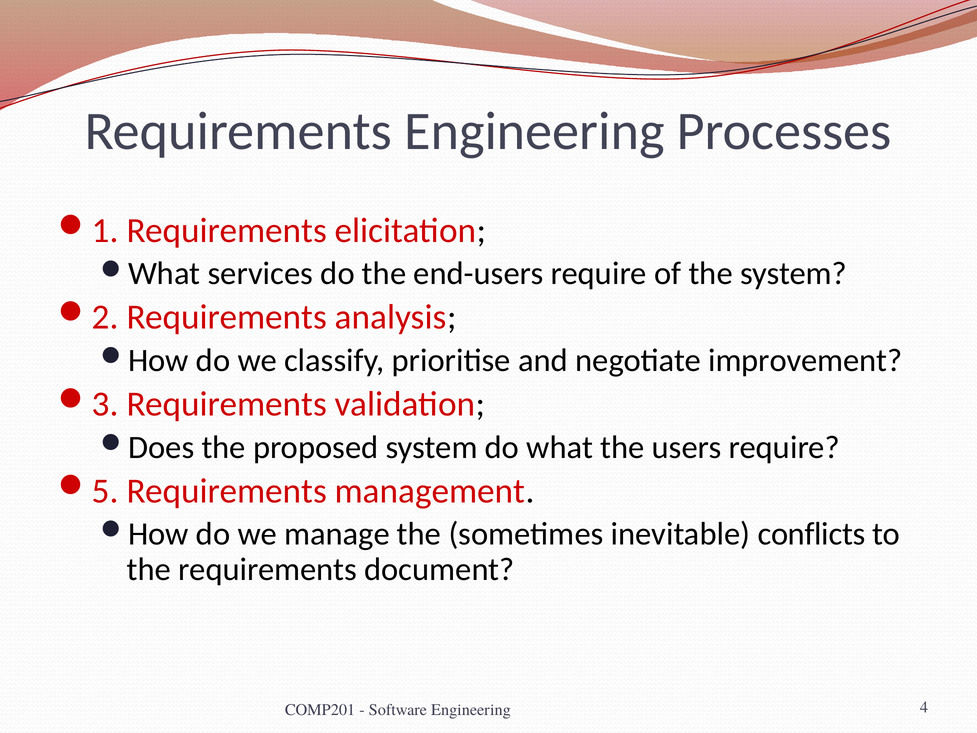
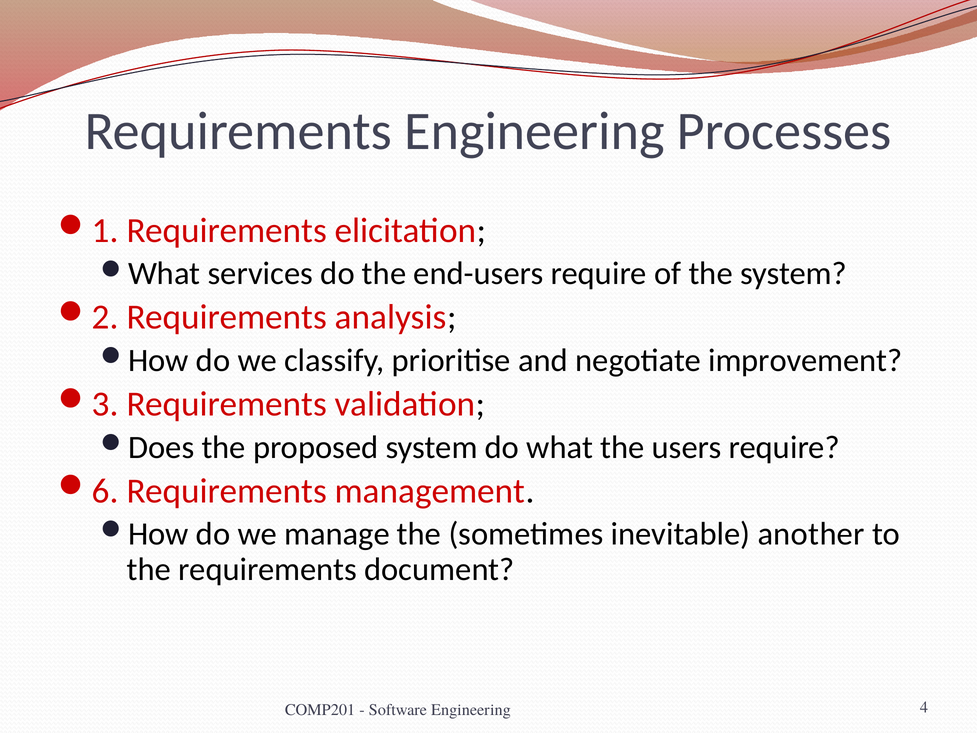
5: 5 -> 6
conflicts: conflicts -> another
